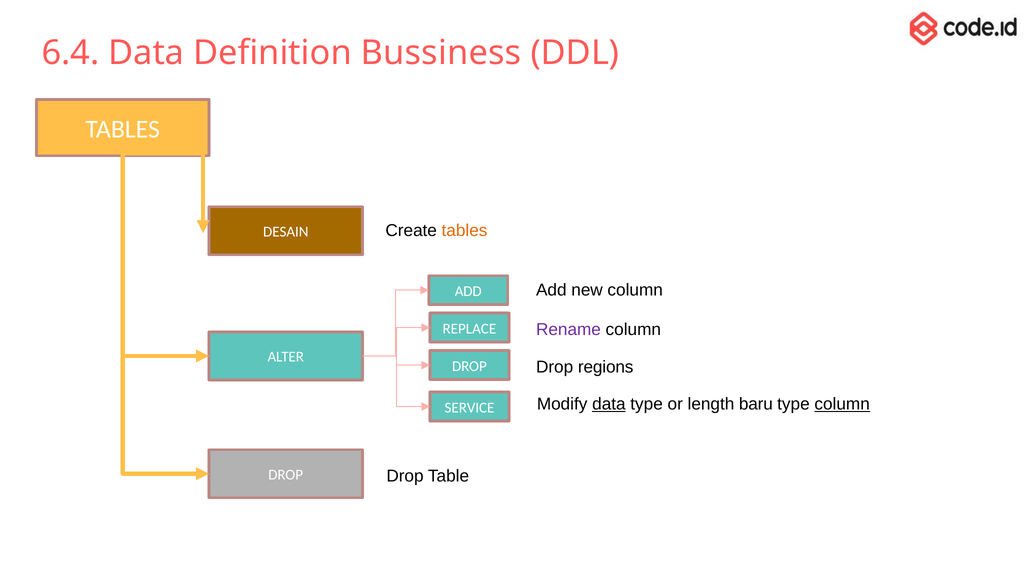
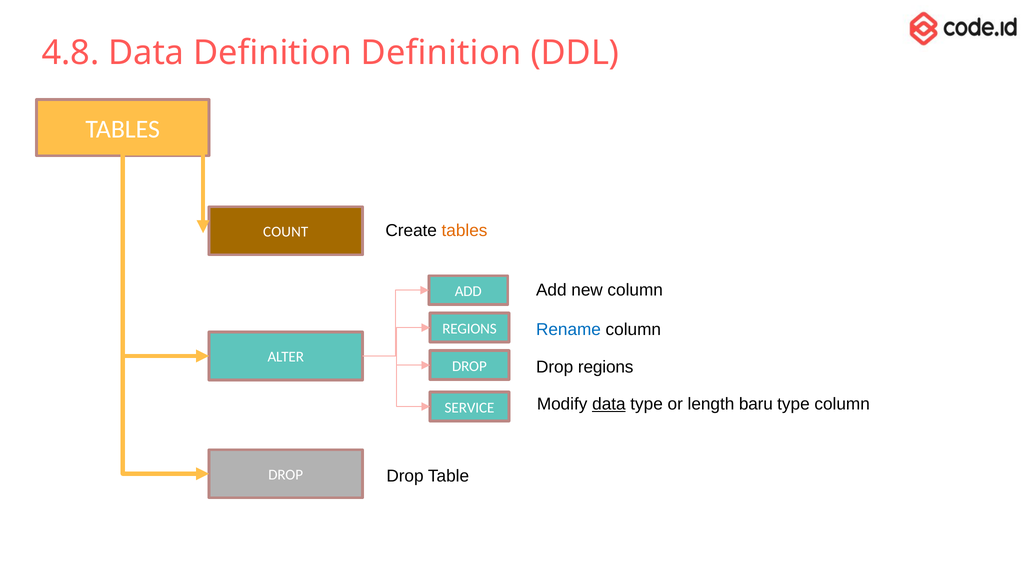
6.4: 6.4 -> 4.8
Definition Bussiness: Bussiness -> Definition
DESAIN: DESAIN -> COUNT
Rename colour: purple -> blue
REPLACE at (469, 329): REPLACE -> REGIONS
column at (842, 404) underline: present -> none
